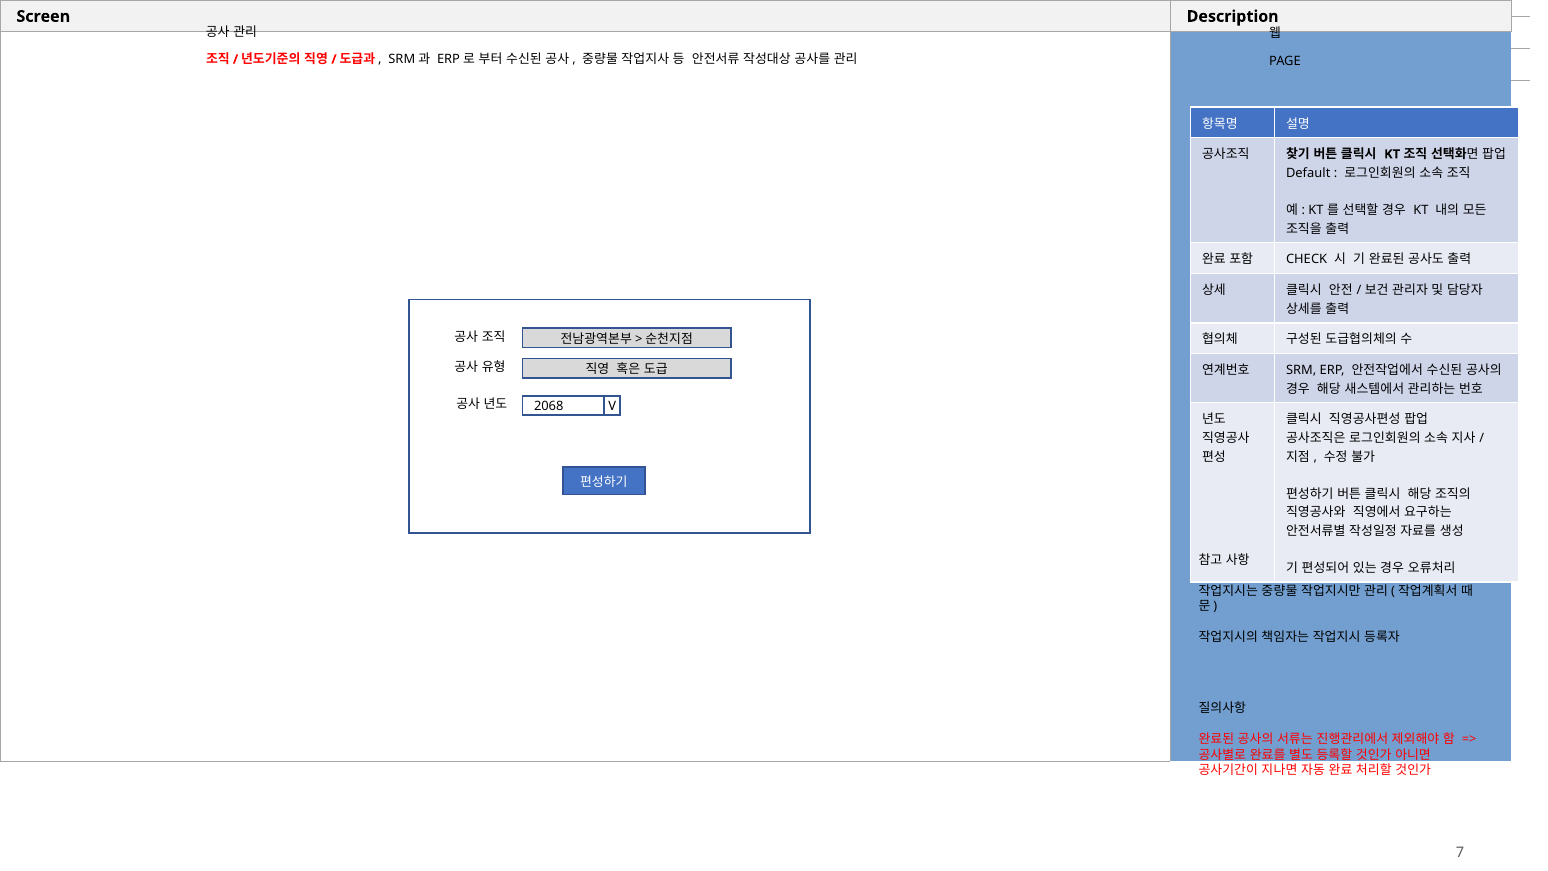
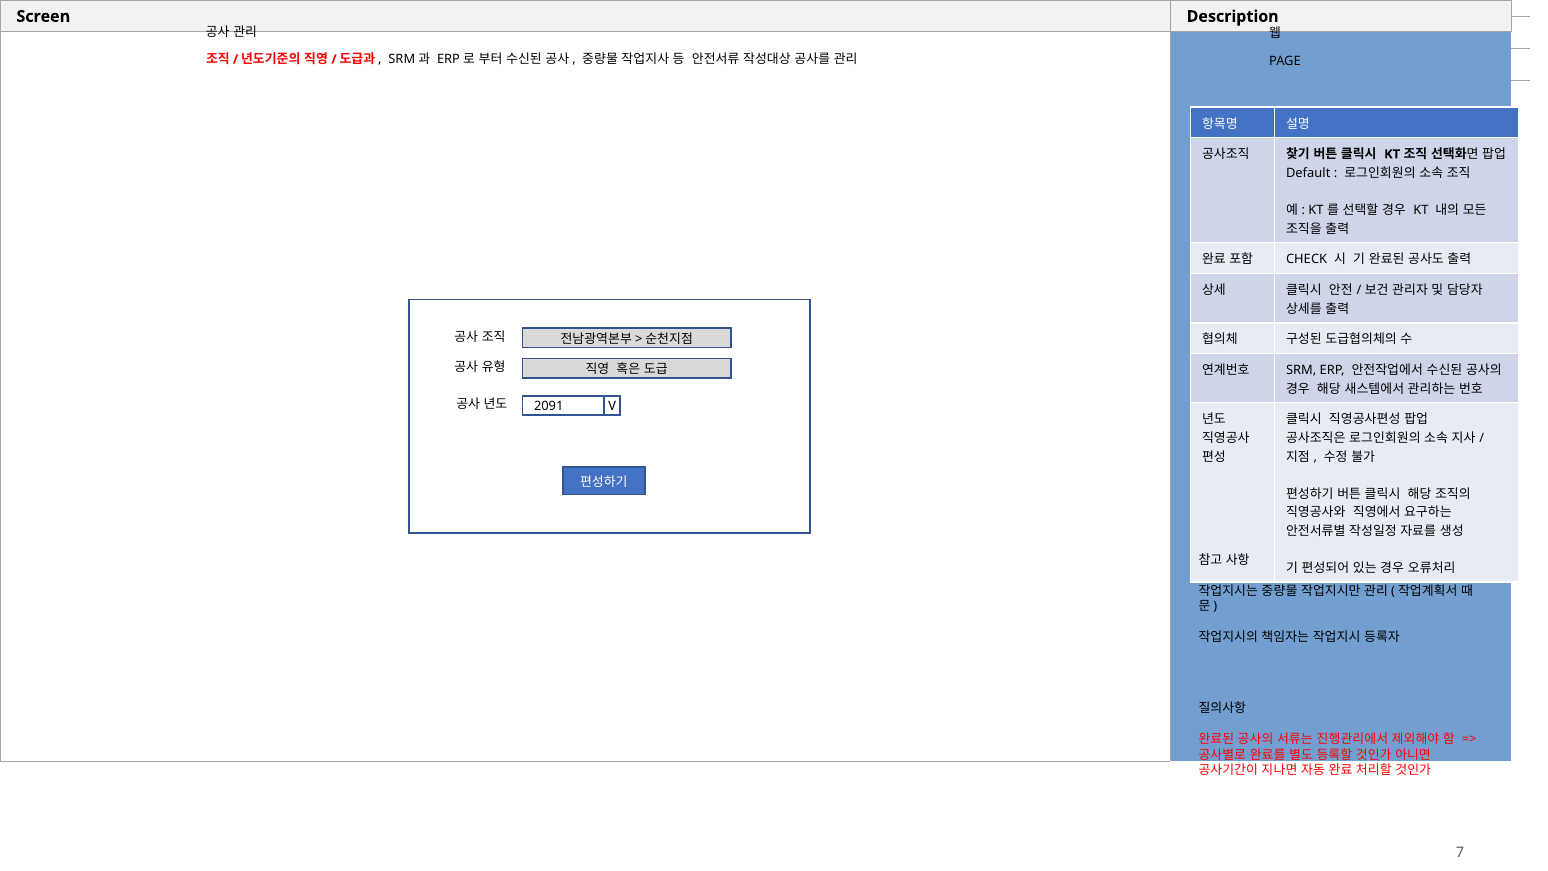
2068: 2068 -> 2091
